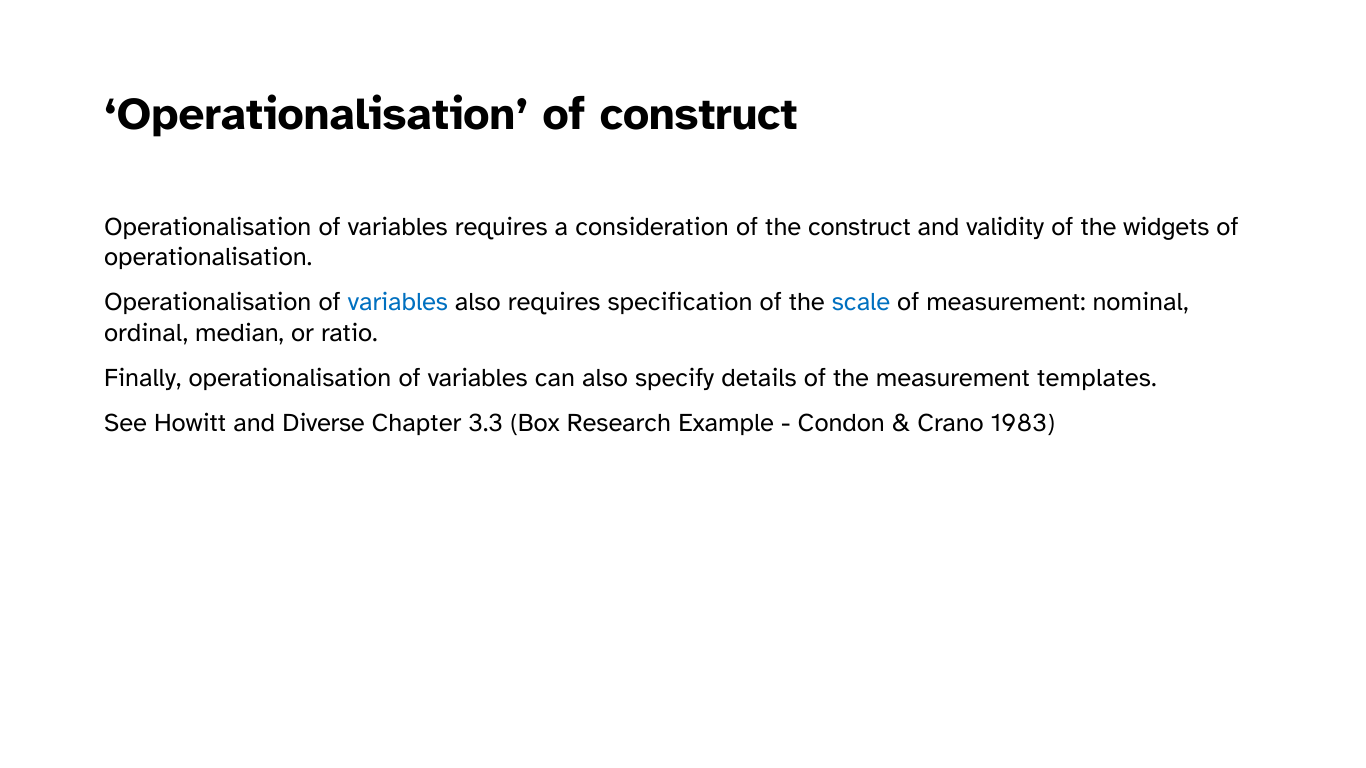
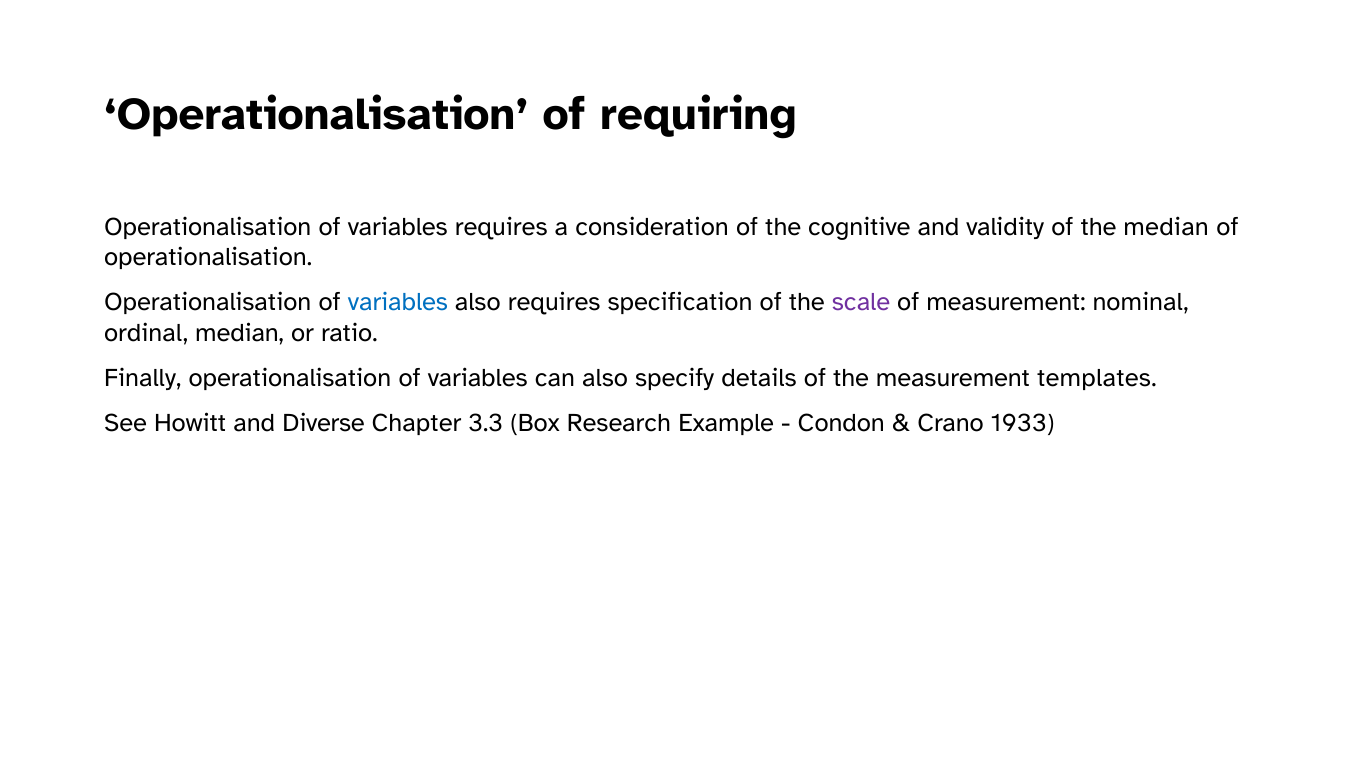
of construct: construct -> requiring
the construct: construct -> cognitive
the widgets: widgets -> median
scale colour: blue -> purple
1983: 1983 -> 1933
